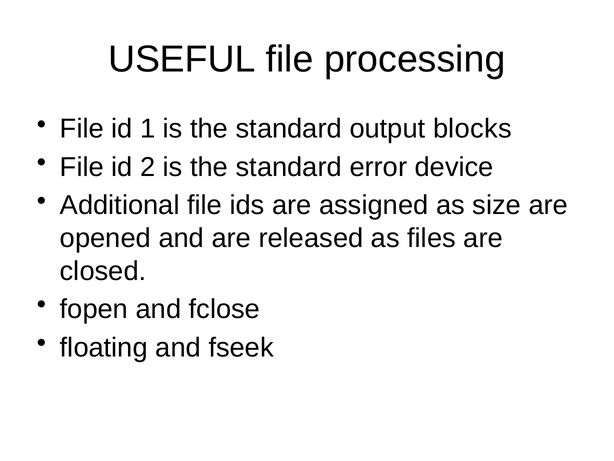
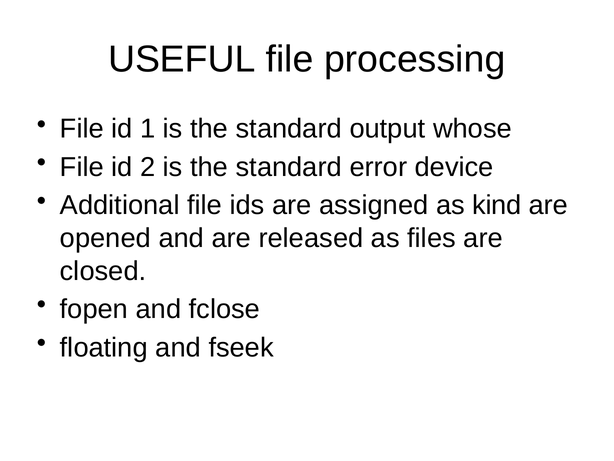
blocks: blocks -> whose
size: size -> kind
